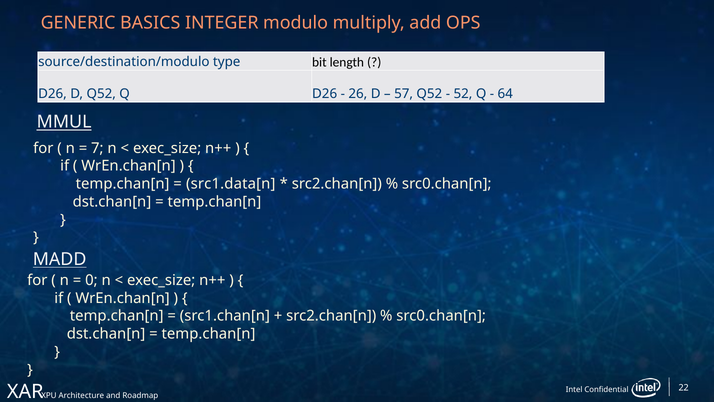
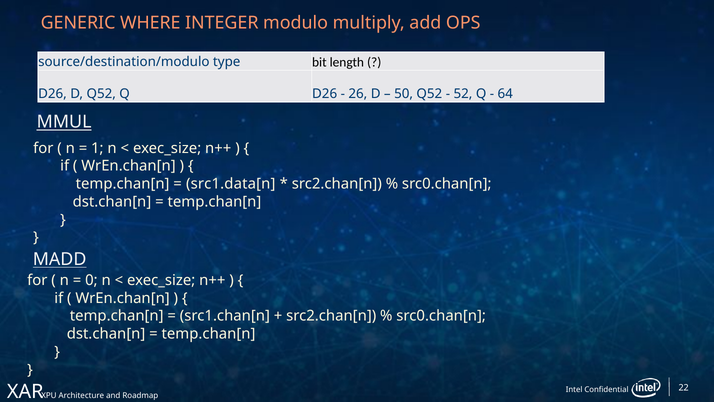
BASICS: BASICS -> WHERE
57: 57 -> 50
7: 7 -> 1
